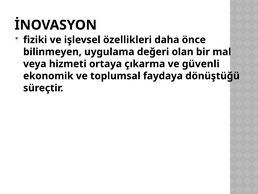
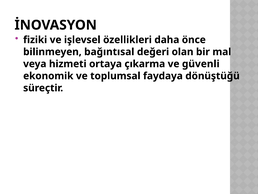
uygulama: uygulama -> bağıntısal
